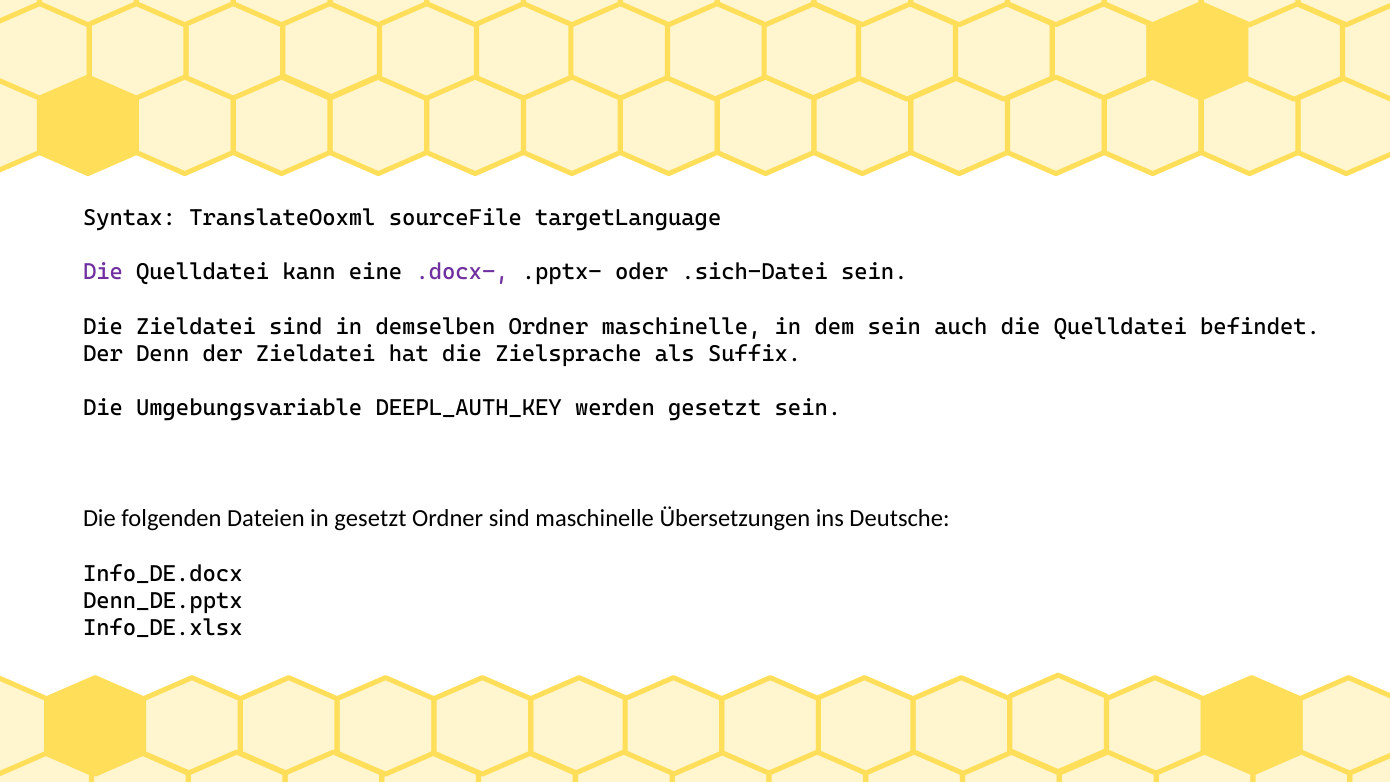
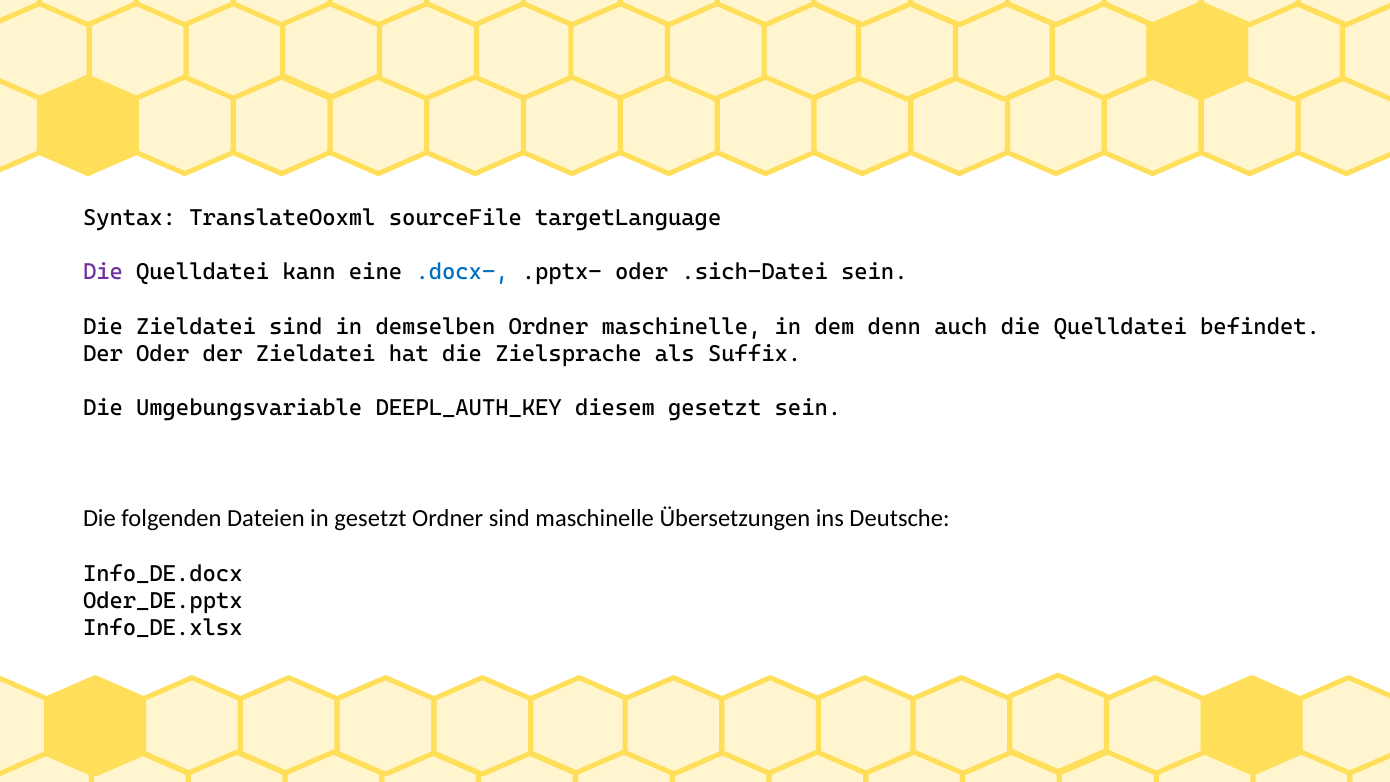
.docx- colour: purple -> blue
dem sein: sein -> denn
Der Denn: Denn -> Oder
werden: werden -> diesem
Denn_DE.pptx: Denn_DE.pptx -> Oder_DE.pptx
